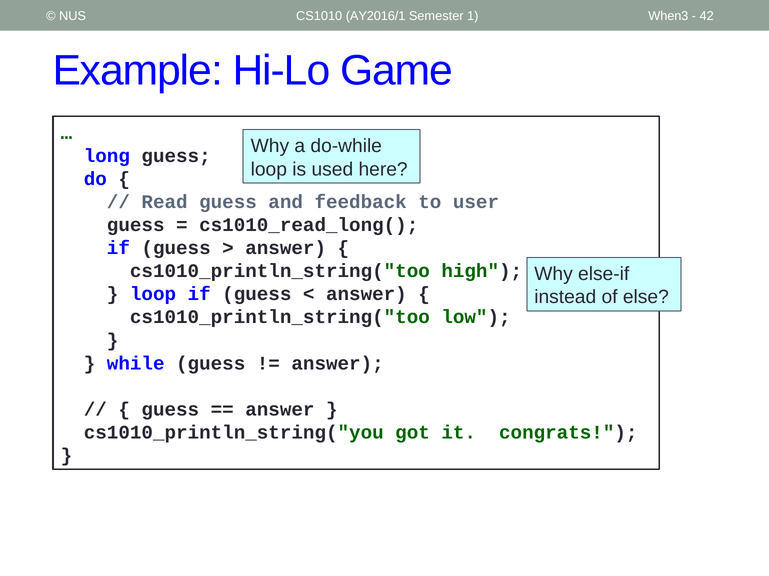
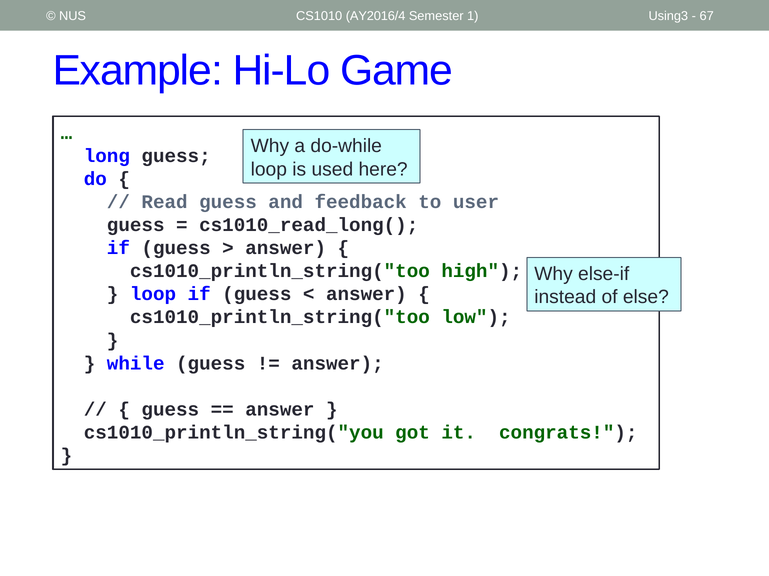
AY2016/1: AY2016/1 -> AY2016/4
When3: When3 -> Using3
42: 42 -> 67
